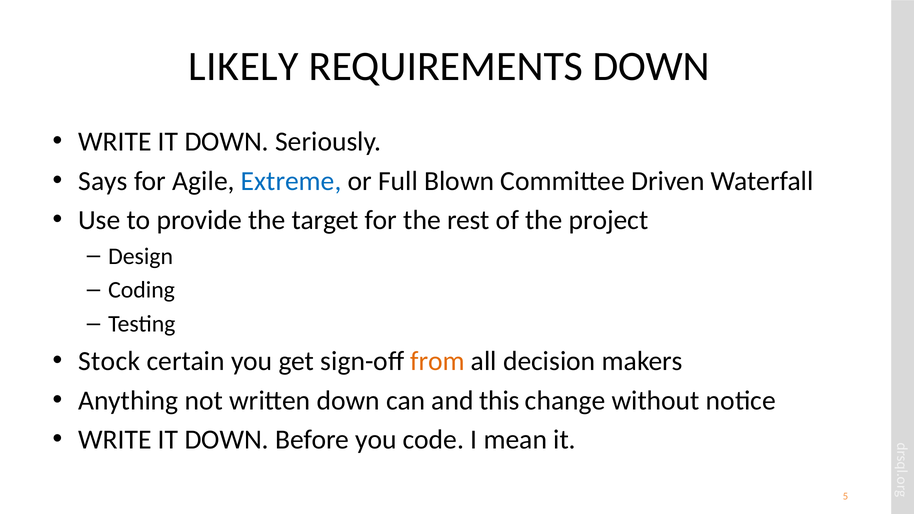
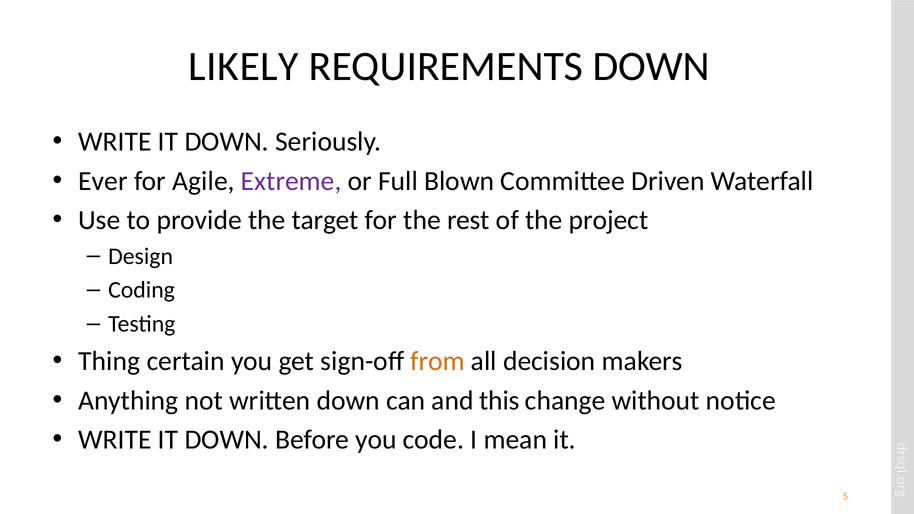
Says: Says -> Ever
Extreme colour: blue -> purple
Stock: Stock -> Thing
